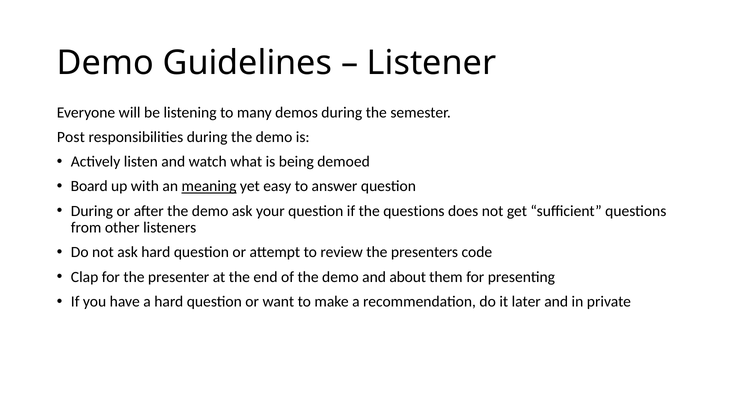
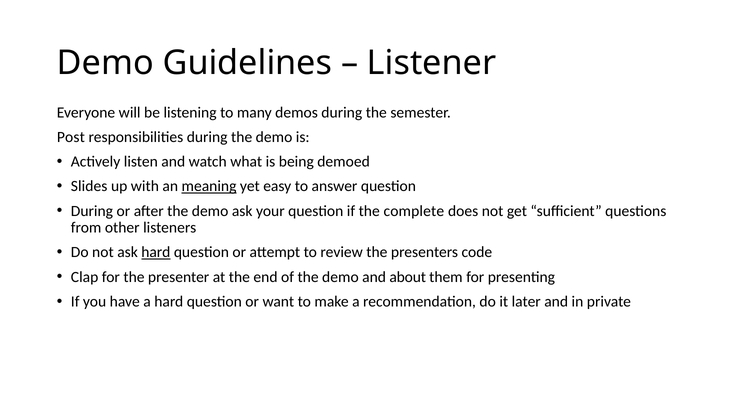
Board: Board -> Slides
the questions: questions -> complete
hard at (156, 252) underline: none -> present
